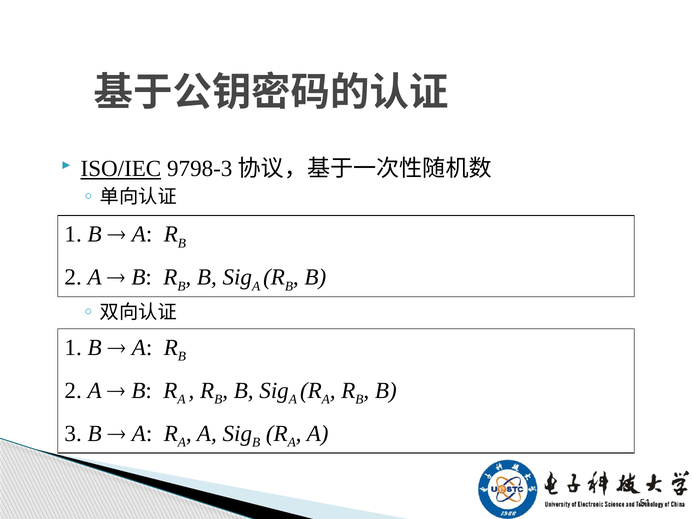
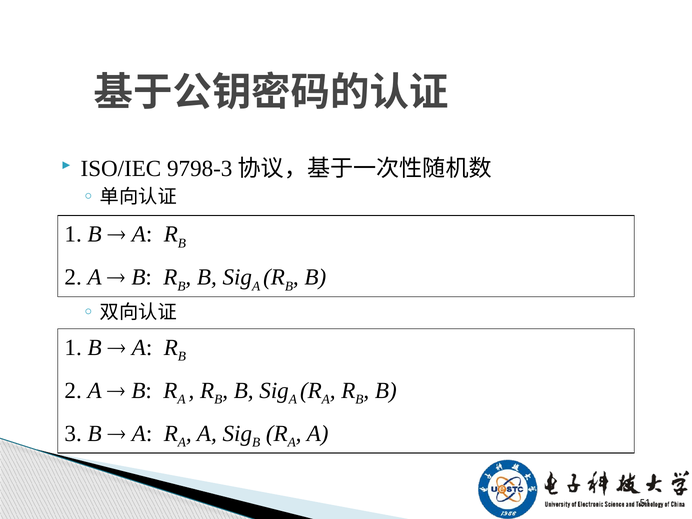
ISO/IEC underline: present -> none
